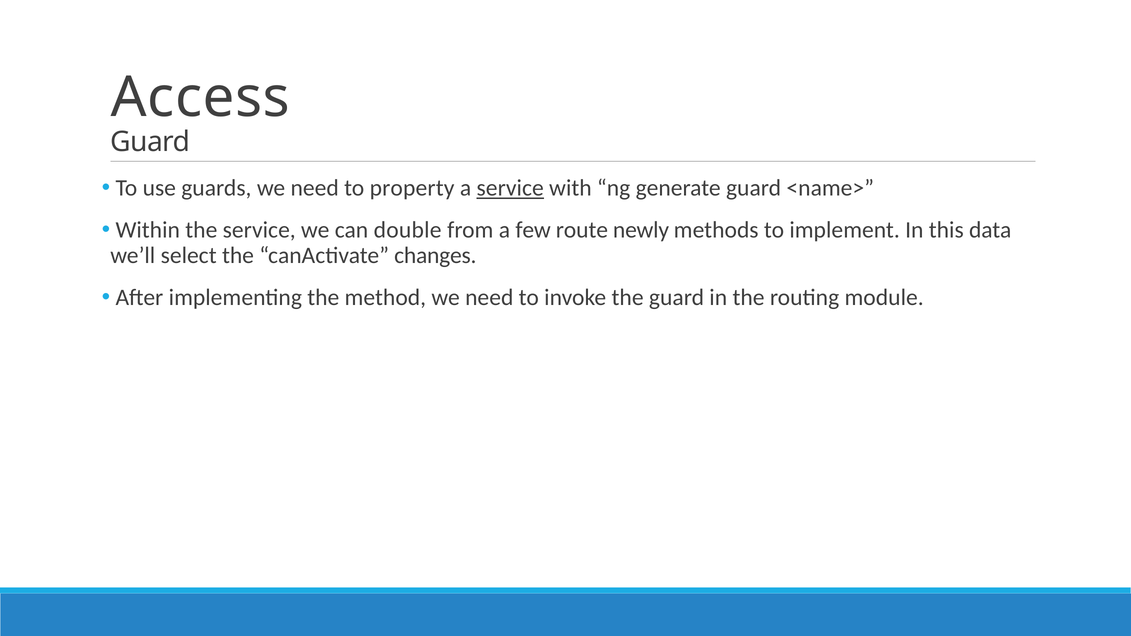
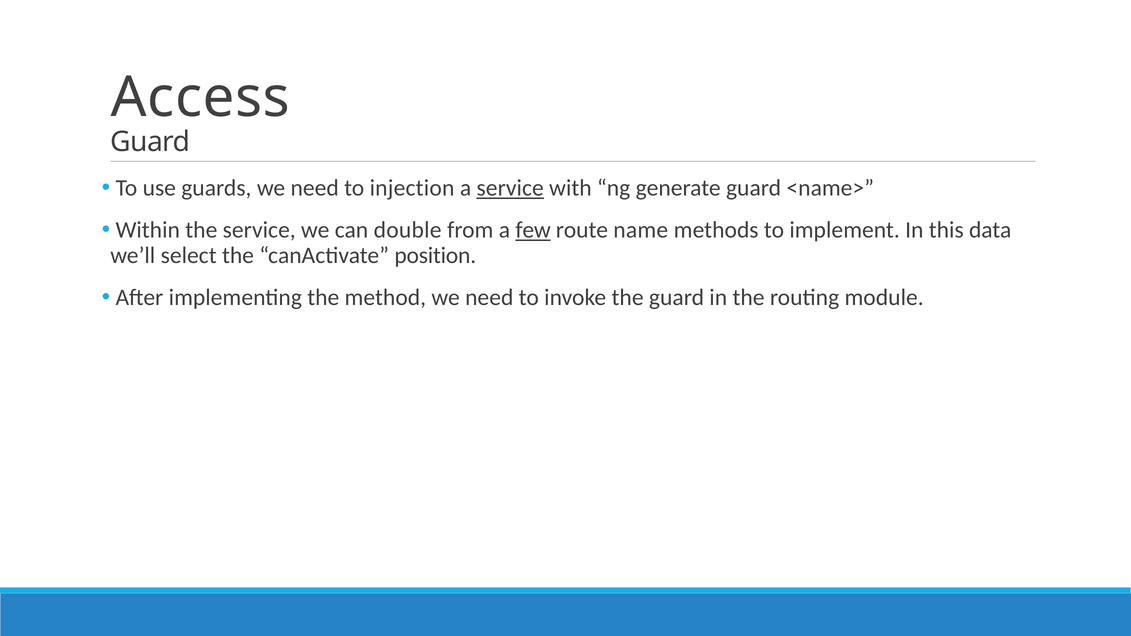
property: property -> injection
few underline: none -> present
newly: newly -> name
changes: changes -> position
